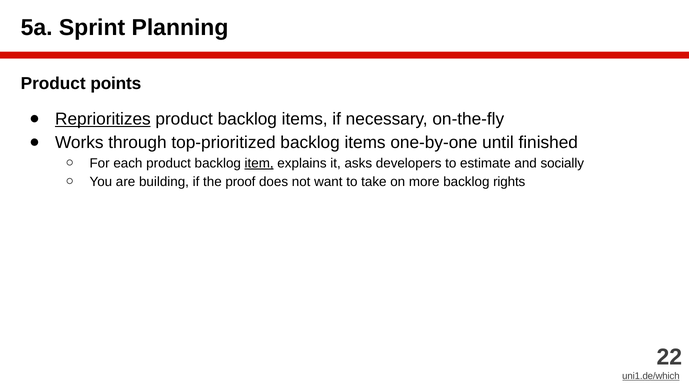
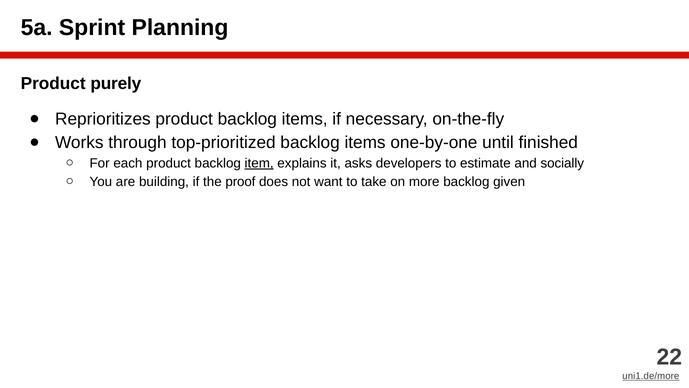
points: points -> purely
Reprioritizes underline: present -> none
rights: rights -> given
uni1.de/which: uni1.de/which -> uni1.de/more
